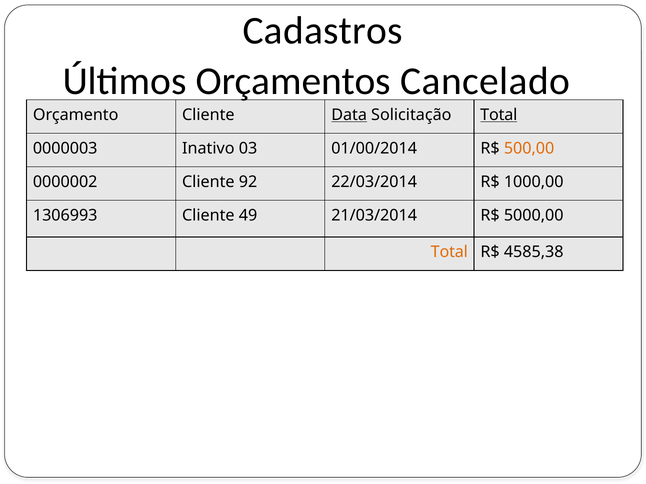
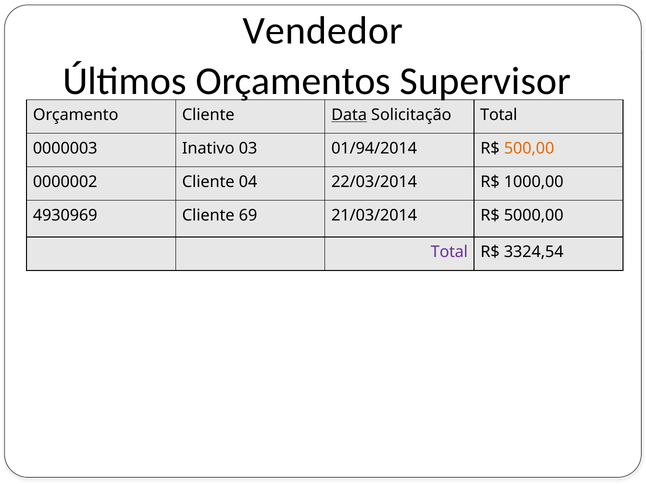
Cadastros: Cadastros -> Vendedor
Cancelado: Cancelado -> Supervisor
Total at (499, 115) underline: present -> none
01/00/2014: 01/00/2014 -> 01/94/2014
92: 92 -> 04
1306993: 1306993 -> 4930969
49: 49 -> 69
Total at (449, 252) colour: orange -> purple
4585,38: 4585,38 -> 3324,54
